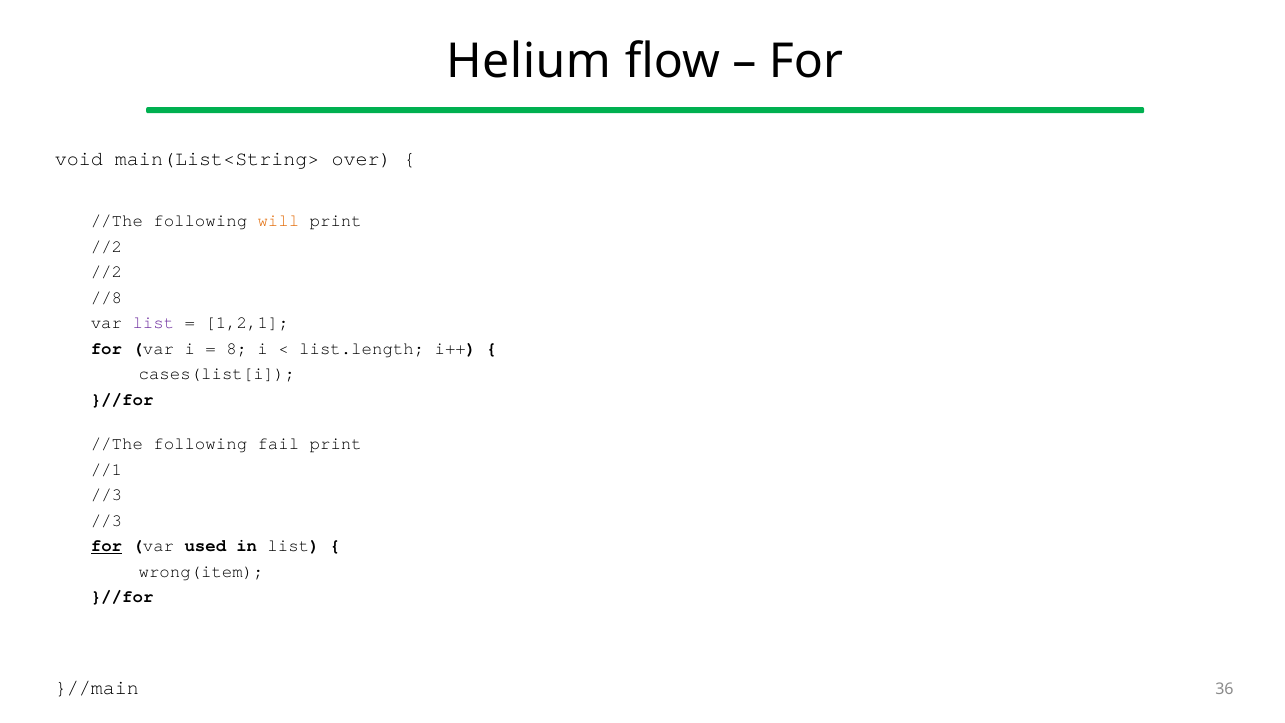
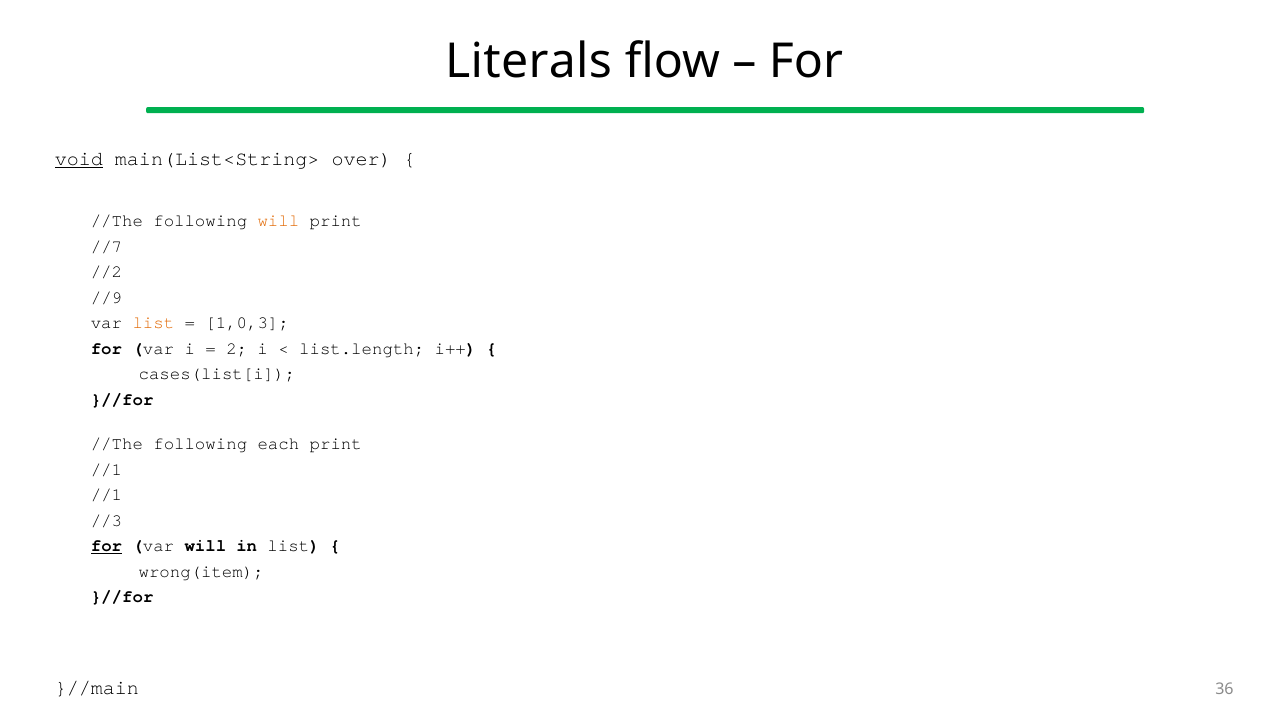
Helium: Helium -> Literals
void underline: none -> present
//2 at (107, 247): //2 -> //7
//8: //8 -> //9
list at (153, 323) colour: purple -> orange
1,2,1: 1,2,1 -> 1,0,3
8: 8 -> 2
fail: fail -> each
//3 at (107, 495): //3 -> //1
var used: used -> will
